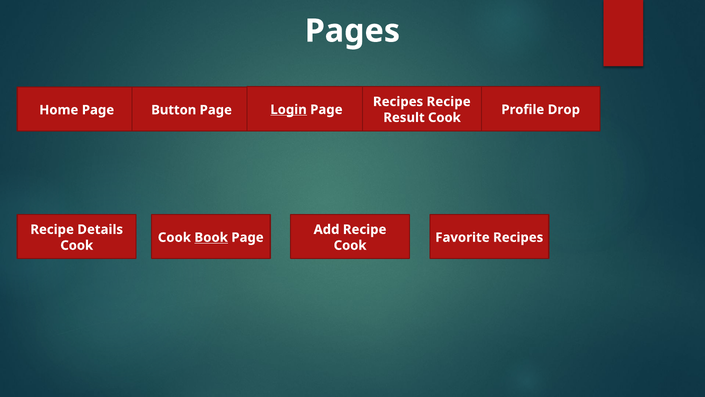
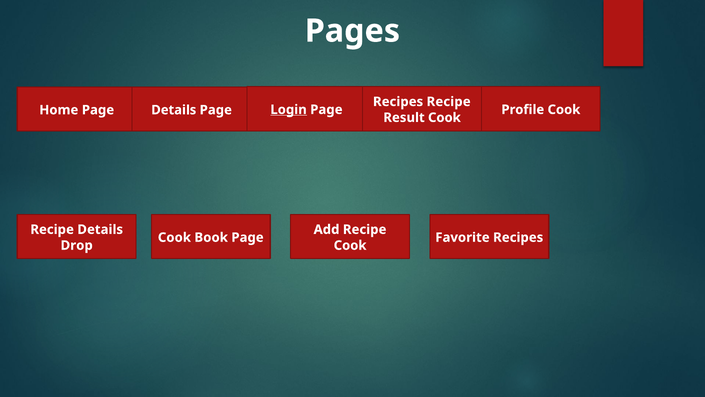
Profile Drop: Drop -> Cook
Page Button: Button -> Details
Book underline: present -> none
Cook at (77, 245): Cook -> Drop
